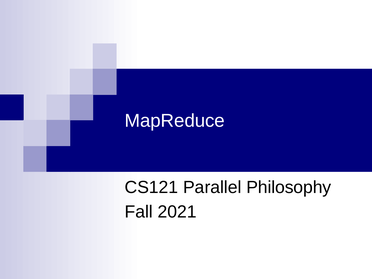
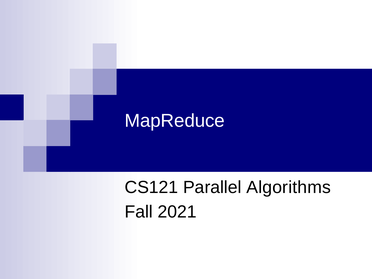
Philosophy: Philosophy -> Algorithms
